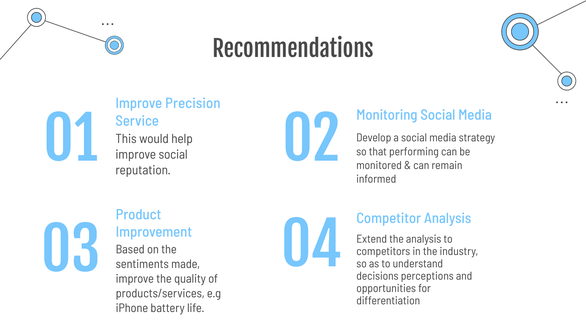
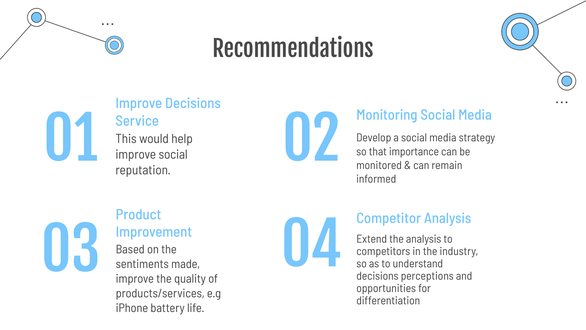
Improve Precision: Precision -> Decisions
performing: performing -> importance
